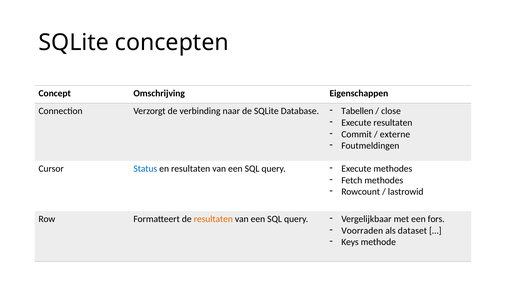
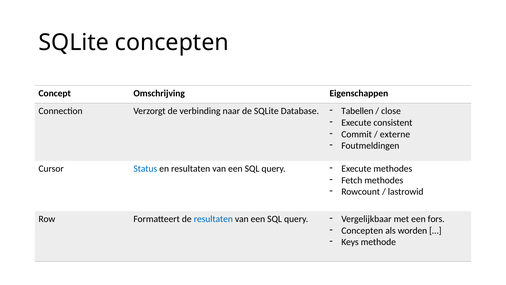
Execute resultaten: resultaten -> consistent
resultaten at (213, 219) colour: orange -> blue
Voorraden at (362, 230): Voorraden -> Concepten
dataset: dataset -> worden
